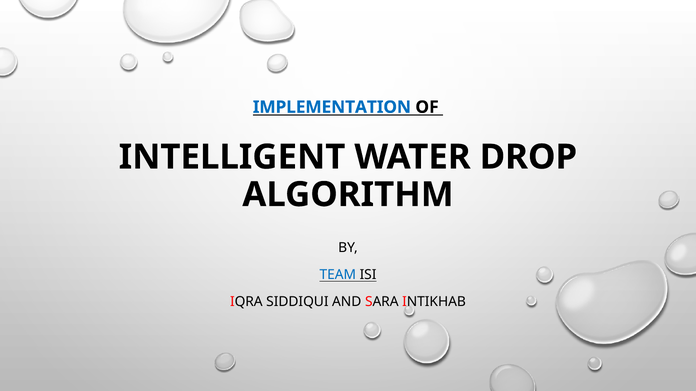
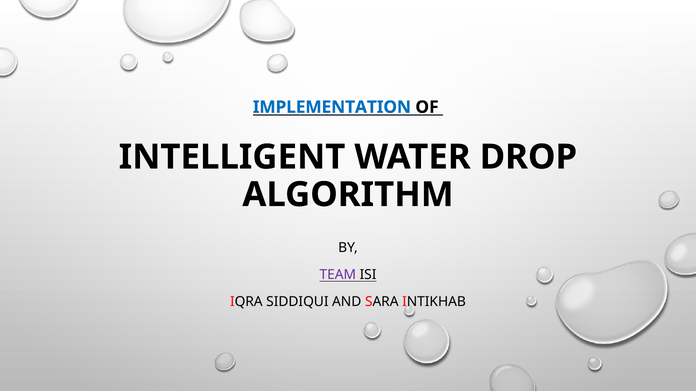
TEAM colour: blue -> purple
